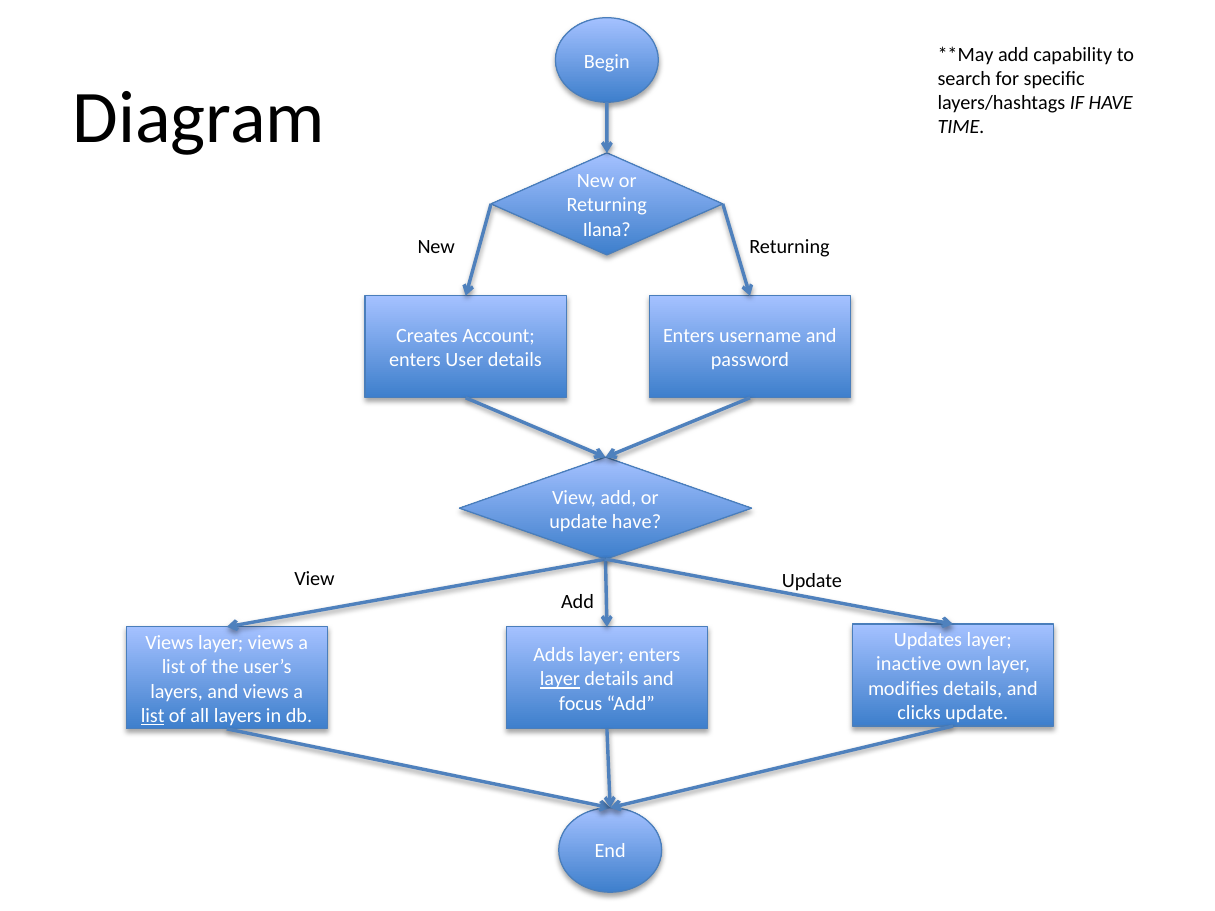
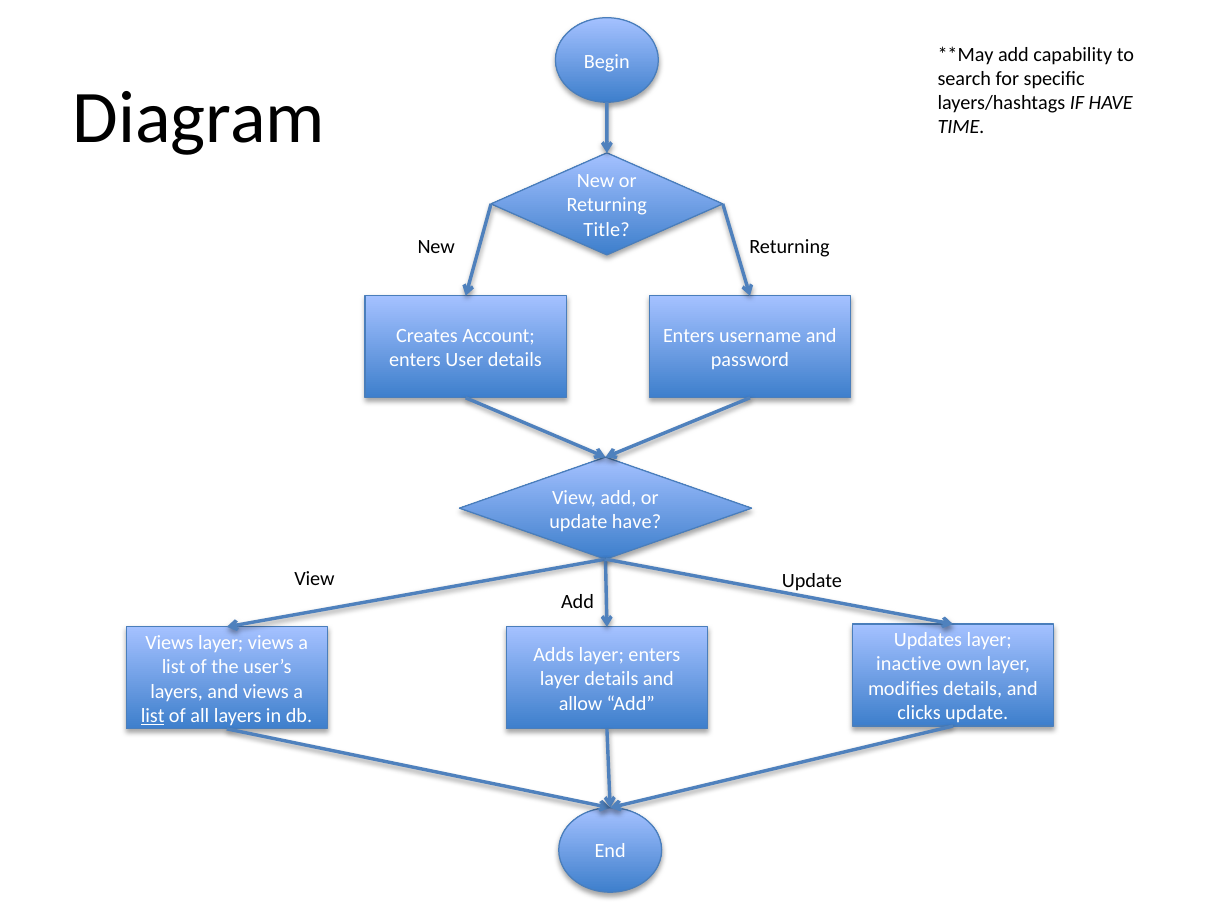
Ilana: Ilana -> Title
layer at (560, 679) underline: present -> none
focus: focus -> allow
